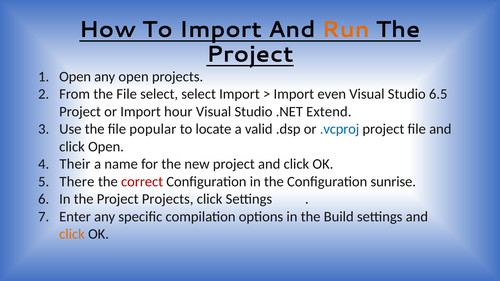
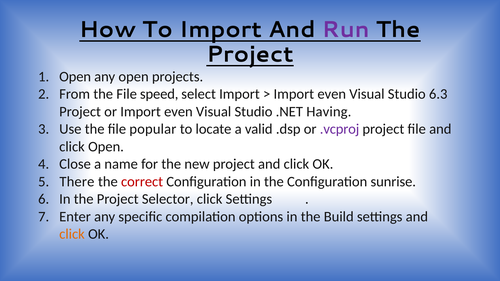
Run colour: orange -> purple
File select: select -> speed
6.5: 6.5 -> 6.3
or Import hour: hour -> even
Extend: Extend -> Having
.vcproj colour: blue -> purple
Their: Their -> Close
Project Projects: Projects -> Selector
